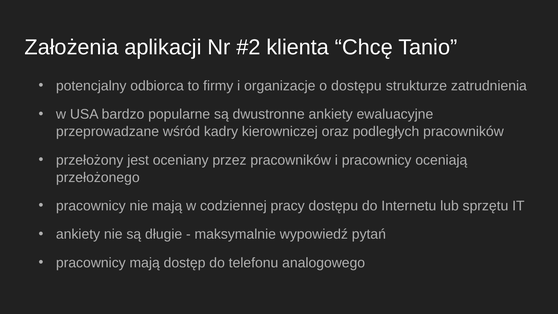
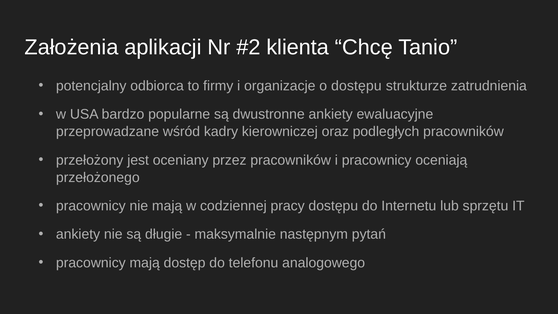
wypowiedź: wypowiedź -> następnym
